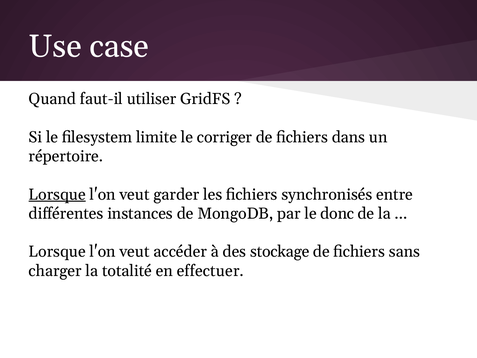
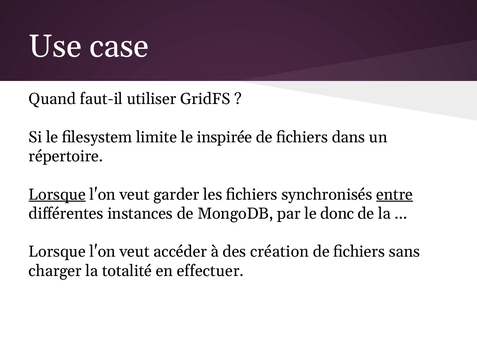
corriger: corriger -> inspirée
entre underline: none -> present
stockage: stockage -> création
